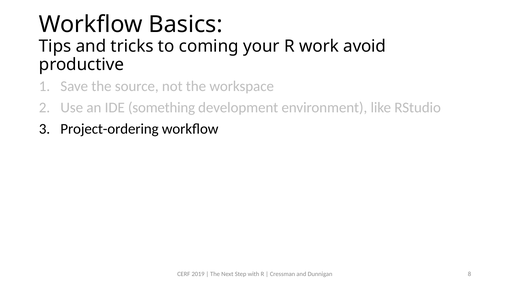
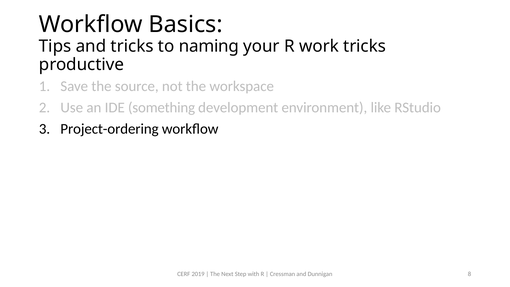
coming: coming -> naming
work avoid: avoid -> tricks
